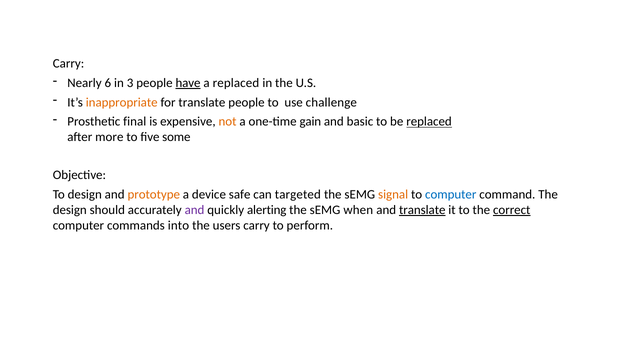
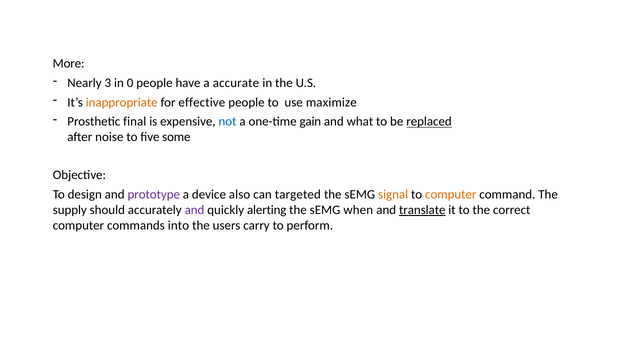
Carry at (69, 63): Carry -> More
6: 6 -> 3
3: 3 -> 0
have underline: present -> none
a replaced: replaced -> accurate
for translate: translate -> effective
challenge: challenge -> maximize
not colour: orange -> blue
basic: basic -> what
more: more -> noise
prototype colour: orange -> purple
safe: safe -> also
computer at (451, 195) colour: blue -> orange
design at (70, 210): design -> supply
correct underline: present -> none
